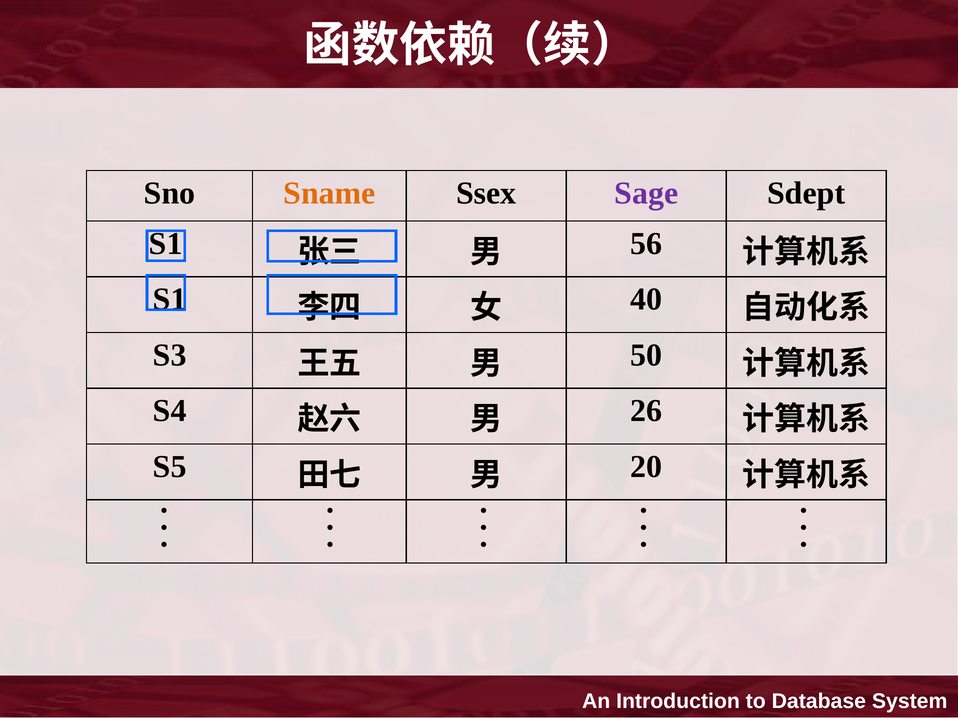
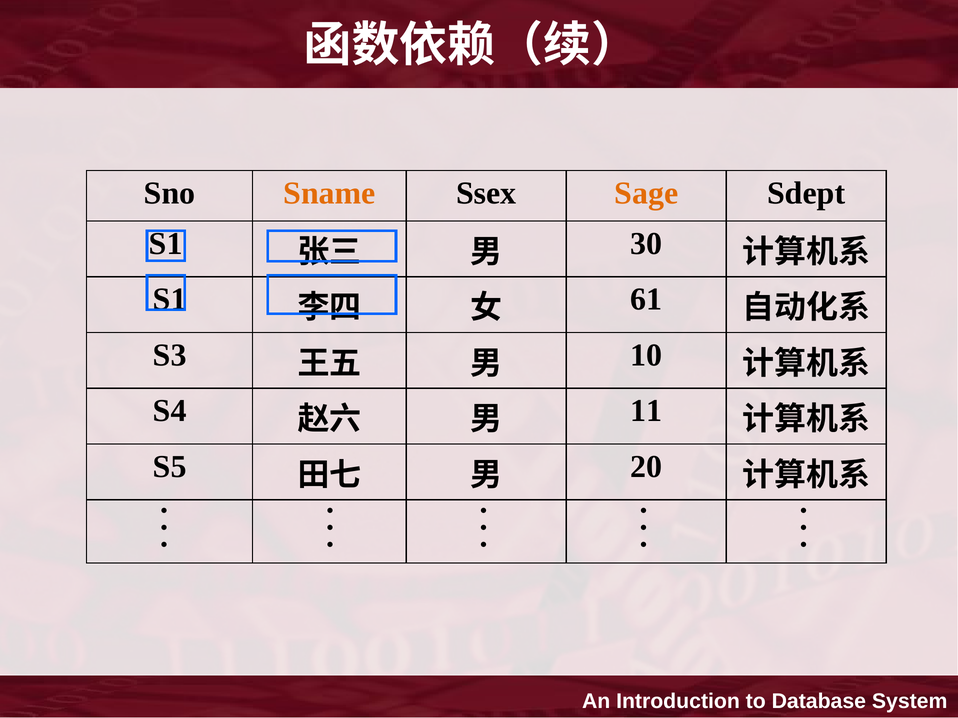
Sage colour: purple -> orange
56: 56 -> 30
40: 40 -> 61
50: 50 -> 10
26: 26 -> 11
